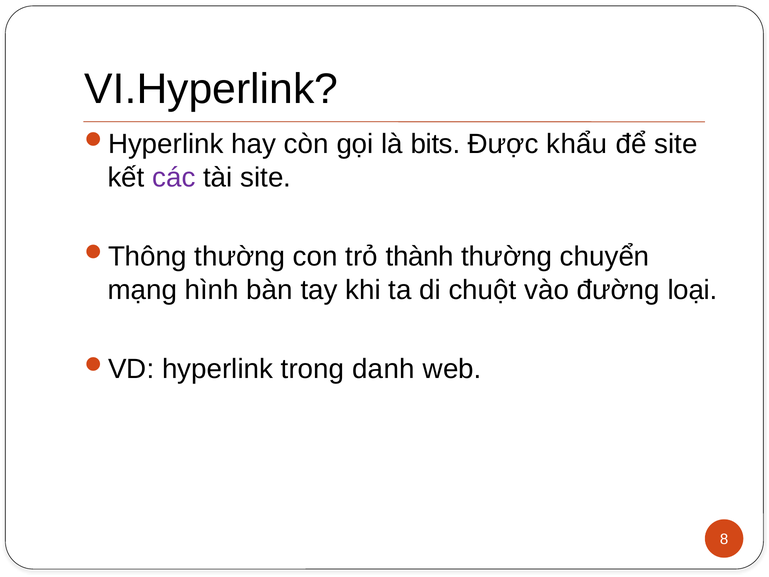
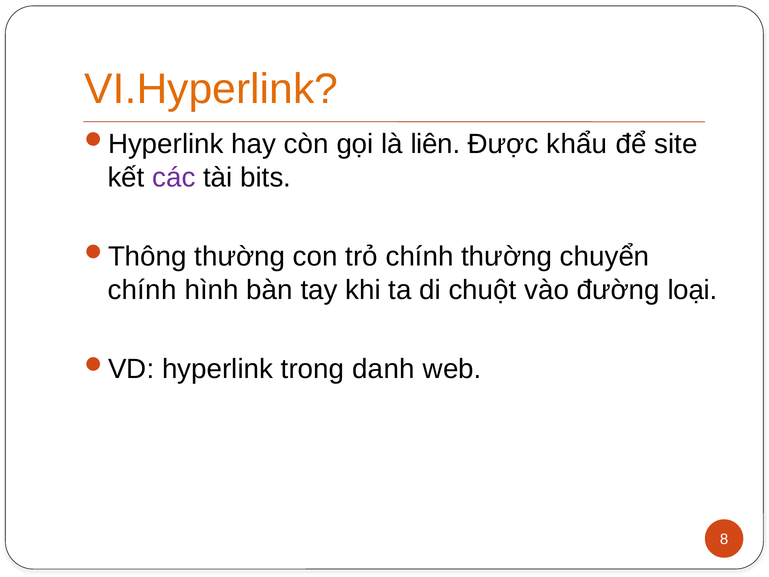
VI.Hyperlink colour: black -> orange
bits: bits -> liên
tài site: site -> bits
trỏ thành: thành -> chính
mạng at (142, 290): mạng -> chính
